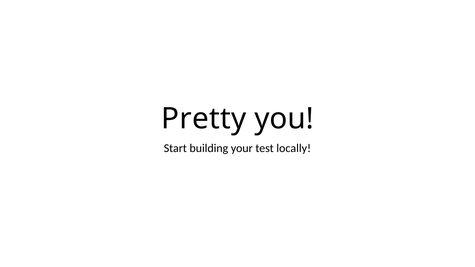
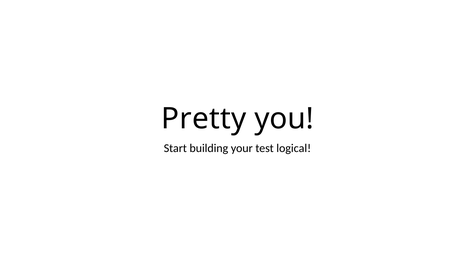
locally: locally -> logical
